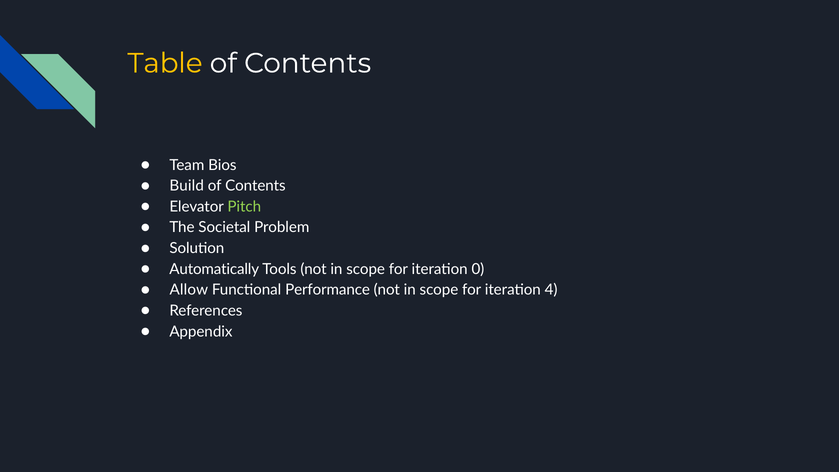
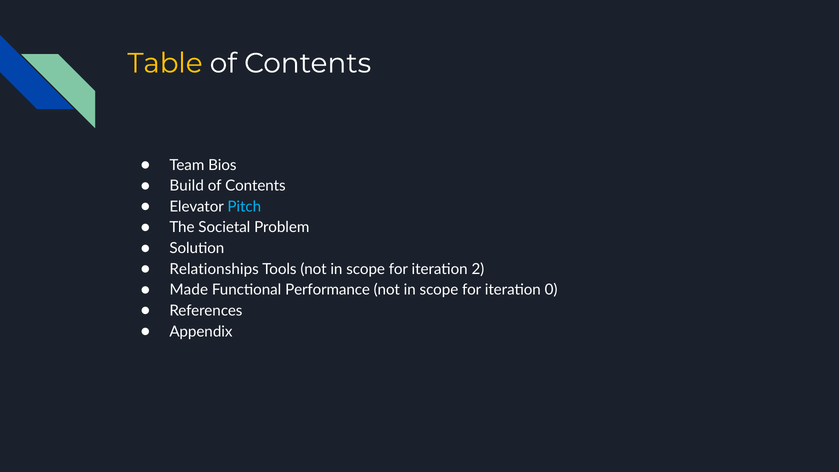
Pitch colour: light green -> light blue
Automatically: Automatically -> Relationships
0: 0 -> 2
Allow: Allow -> Made
4: 4 -> 0
